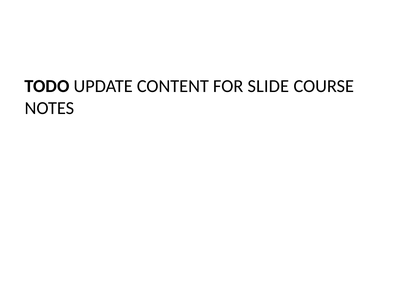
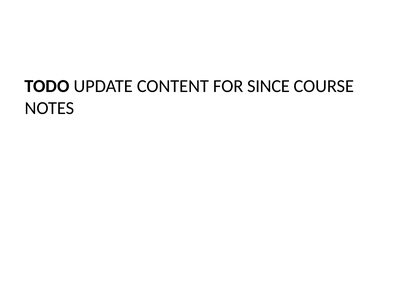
SLIDE: SLIDE -> SINCE
